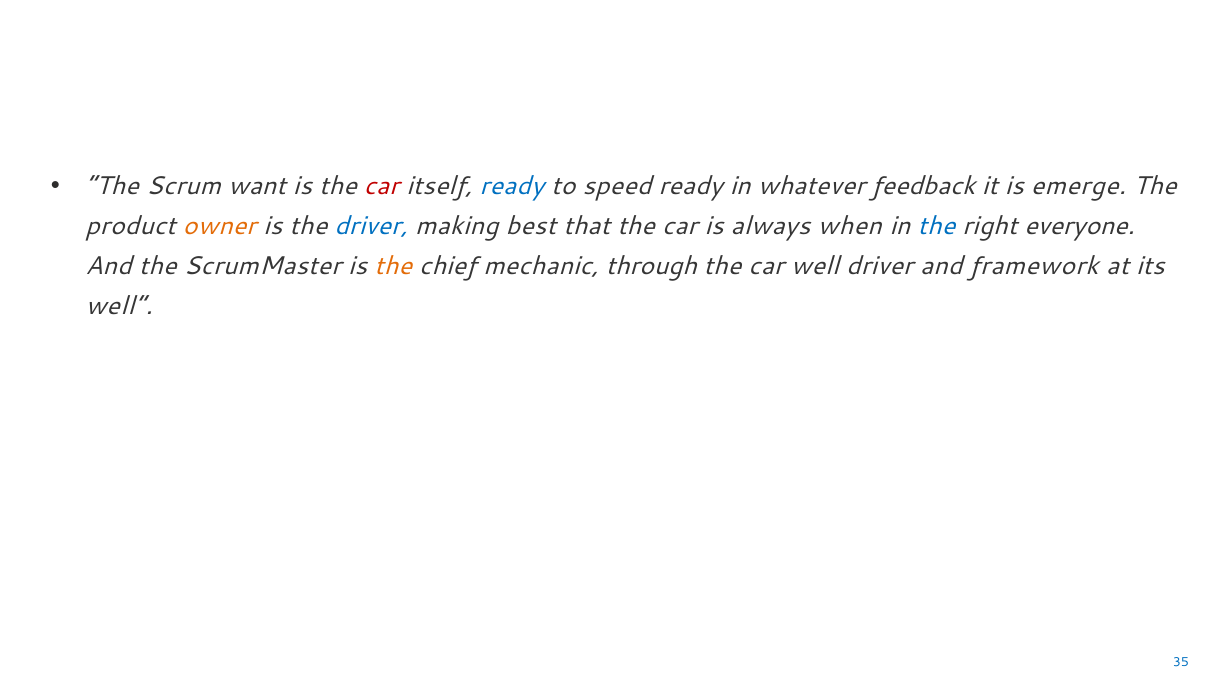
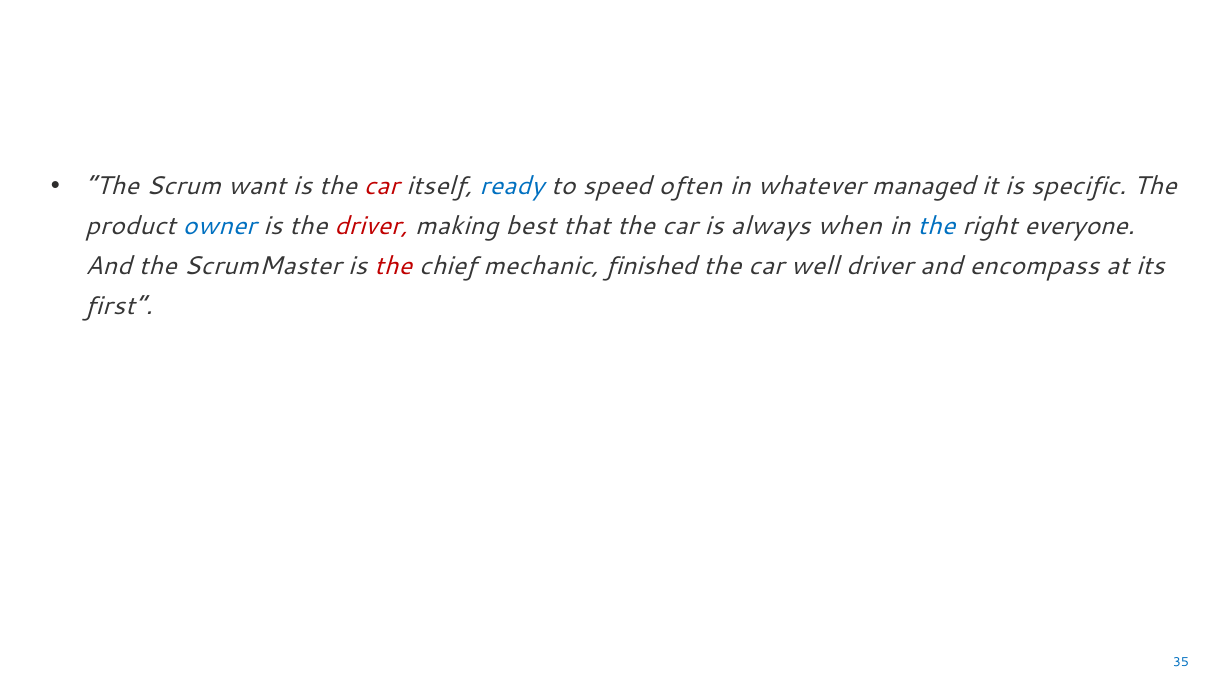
speed ready: ready -> often
feedback: feedback -> managed
emerge: emerge -> specific
owner colour: orange -> blue
driver at (371, 226) colour: blue -> red
the at (393, 266) colour: orange -> red
through: through -> finished
framework: framework -> encompass
well at (119, 306): well -> first
